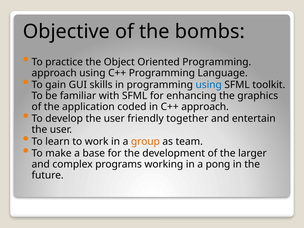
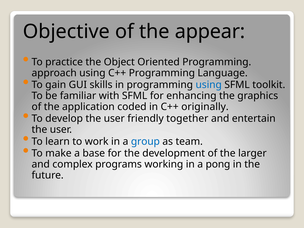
bombs: bombs -> appear
C++ approach: approach -> originally
group colour: orange -> blue
